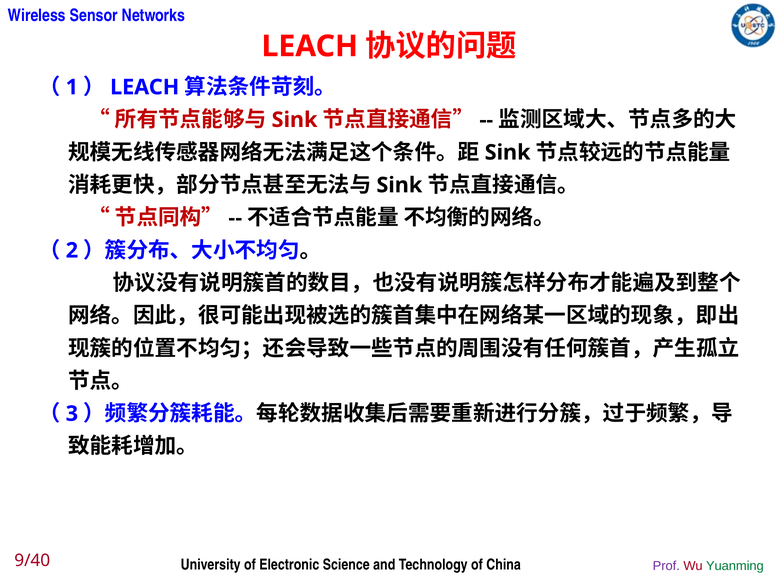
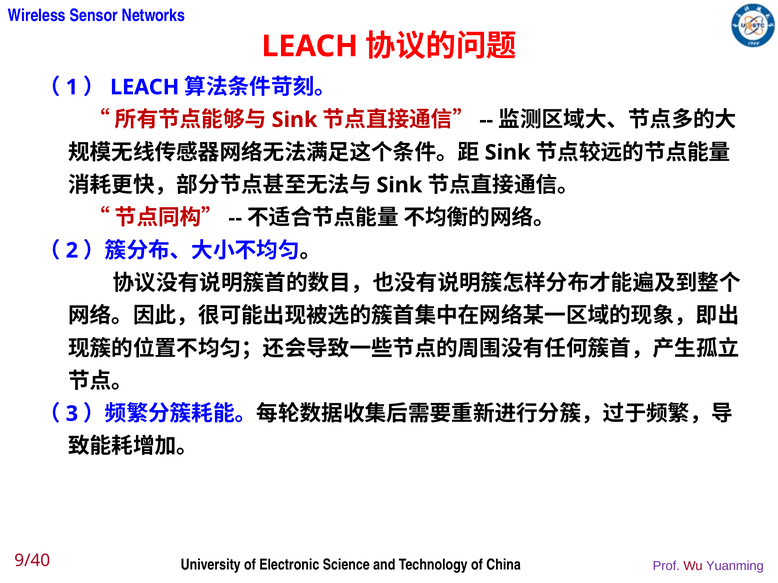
Yuanming colour: green -> purple
